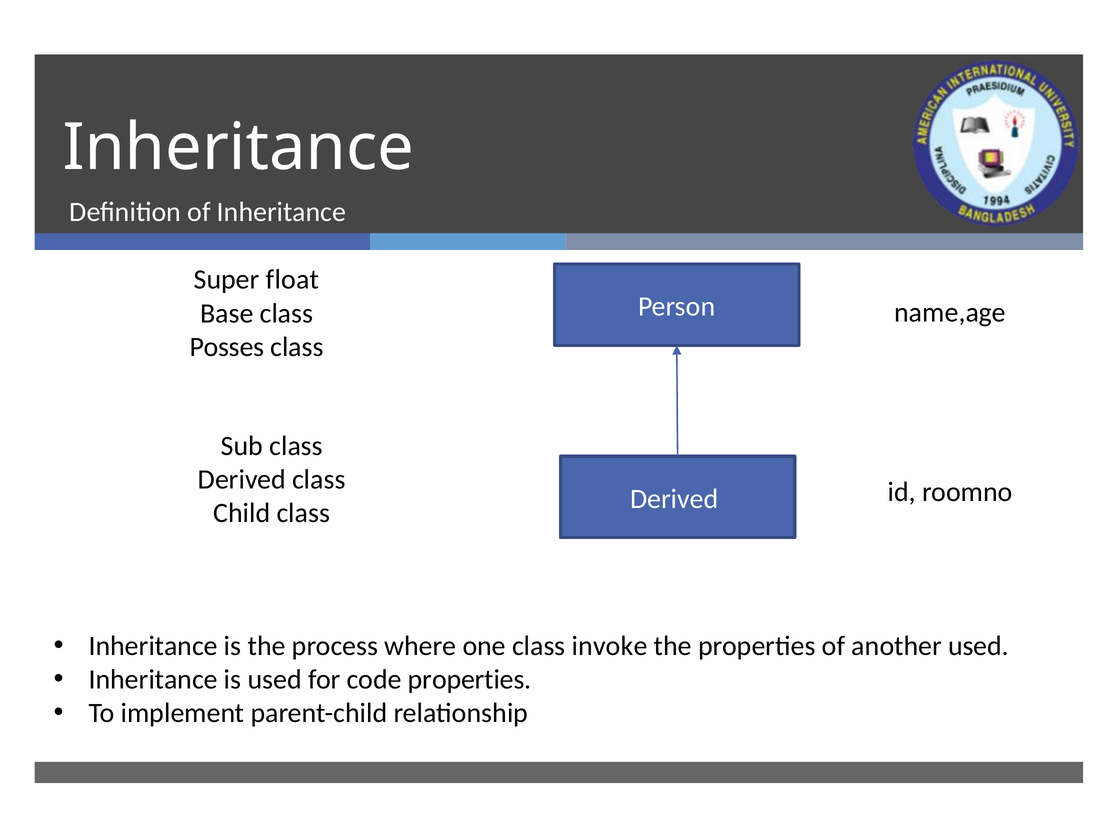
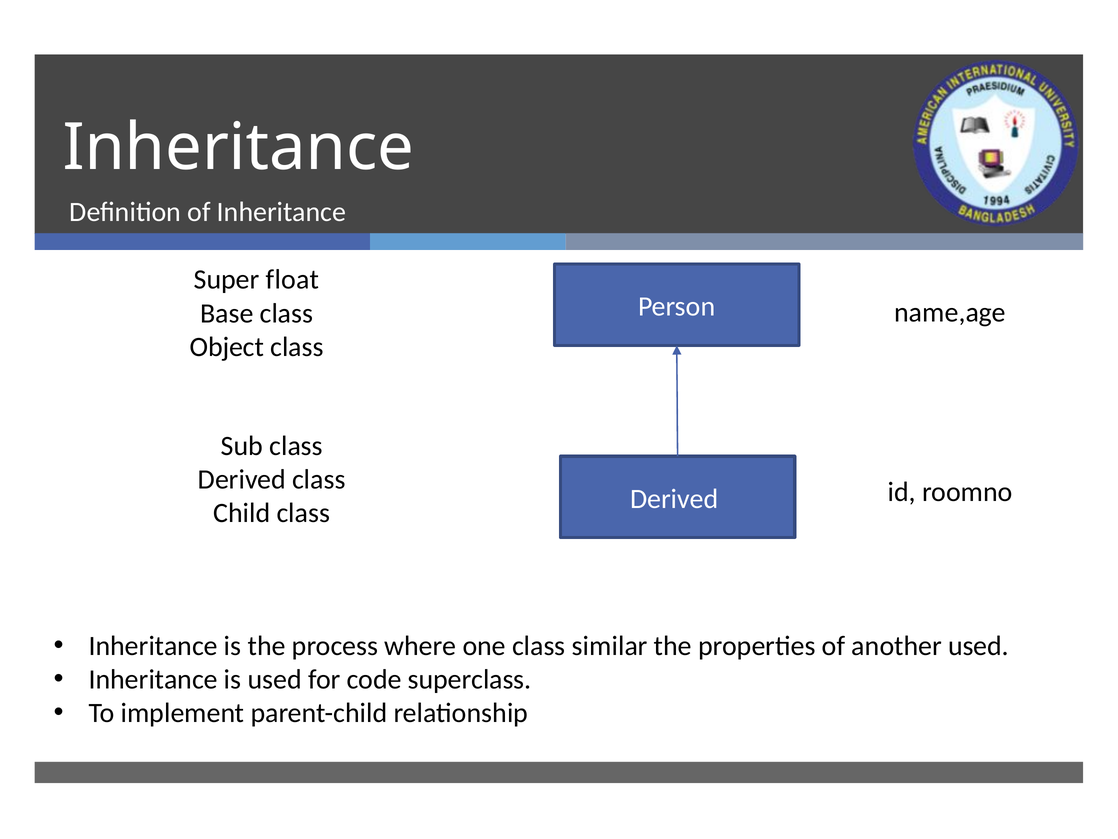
Posses: Posses -> Object
invoke: invoke -> similar
code properties: properties -> superclass
